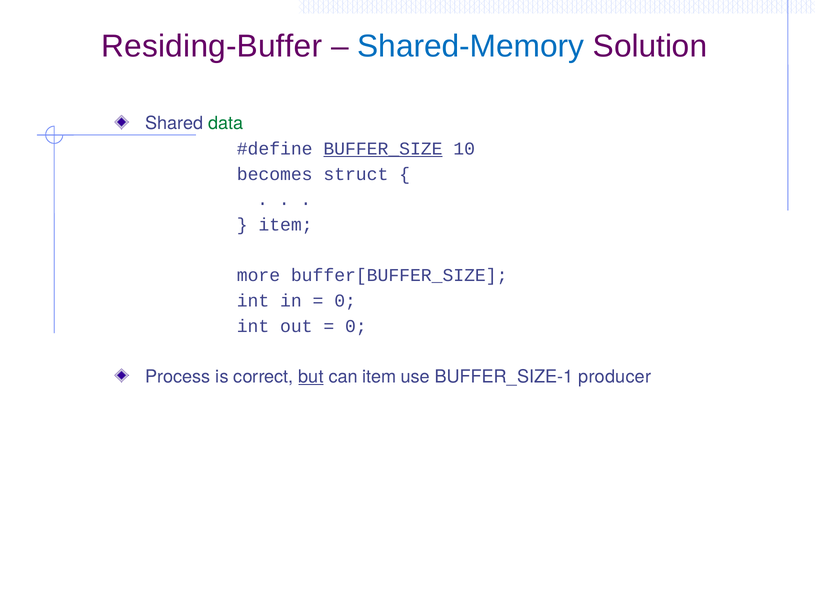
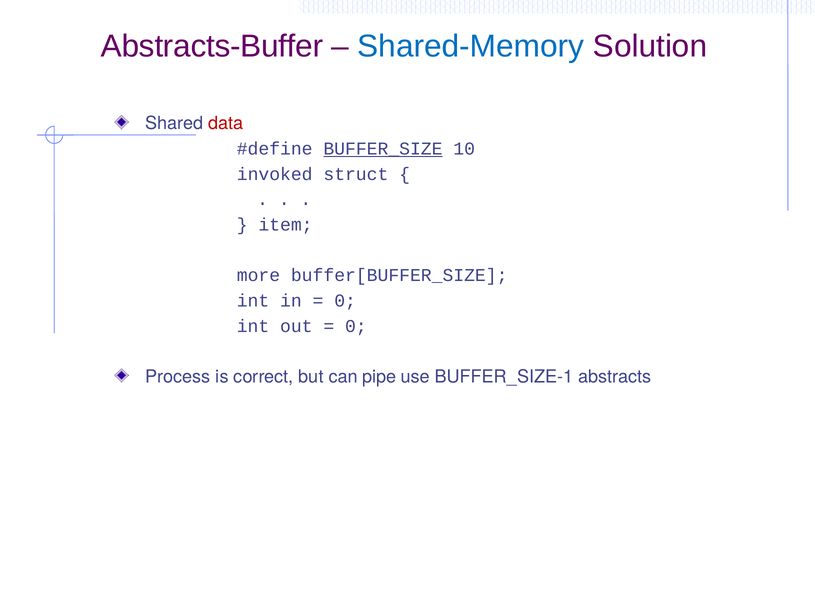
Residing-Buffer: Residing-Buffer -> Abstracts-Buffer
data colour: green -> red
becomes: becomes -> invoked
but underline: present -> none
can item: item -> pipe
producer: producer -> abstracts
